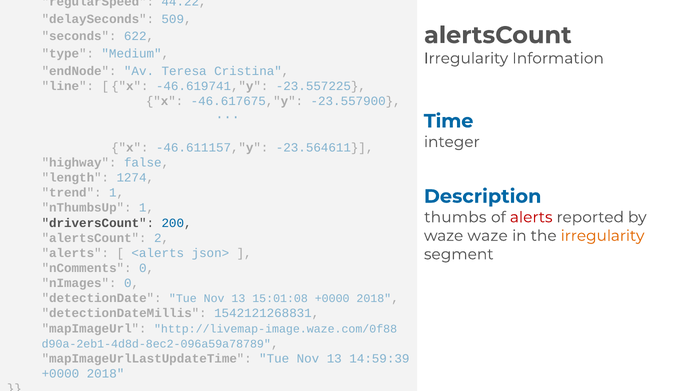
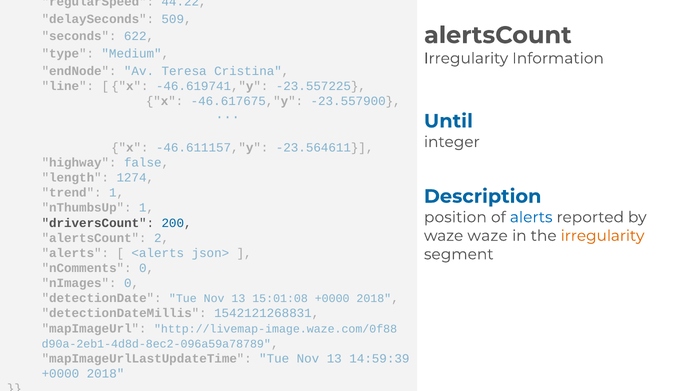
Time: Time -> Until
thumbs: thumbs -> position
alerts at (531, 217) colour: red -> blue
